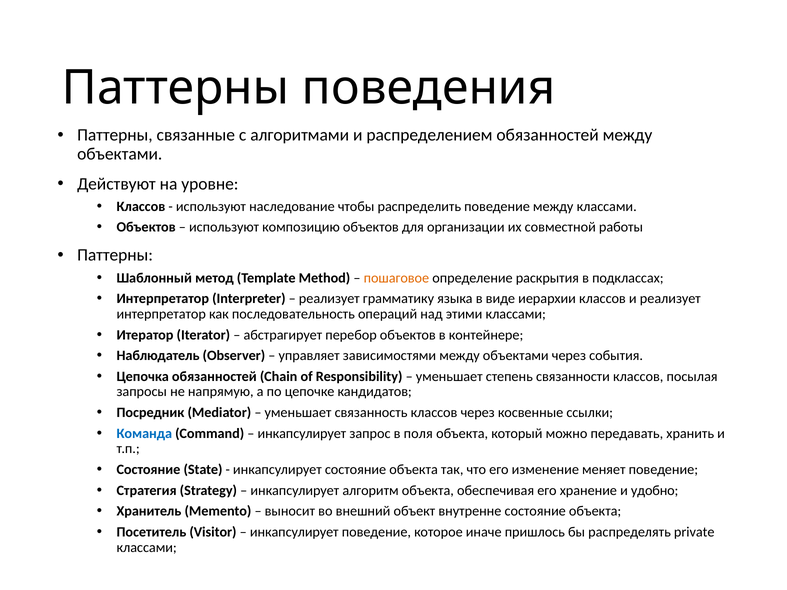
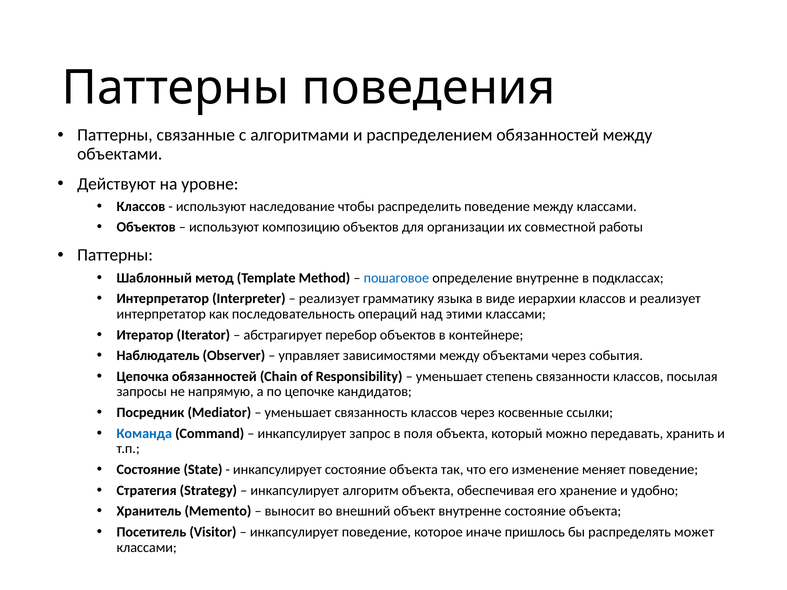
пошаговое colour: orange -> blue
определение раскрытия: раскрытия -> внутренне
private: private -> может
